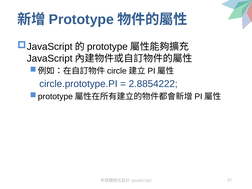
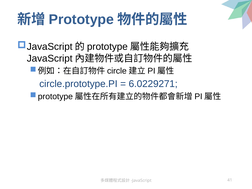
2.8854222: 2.8854222 -> 6.0229271
